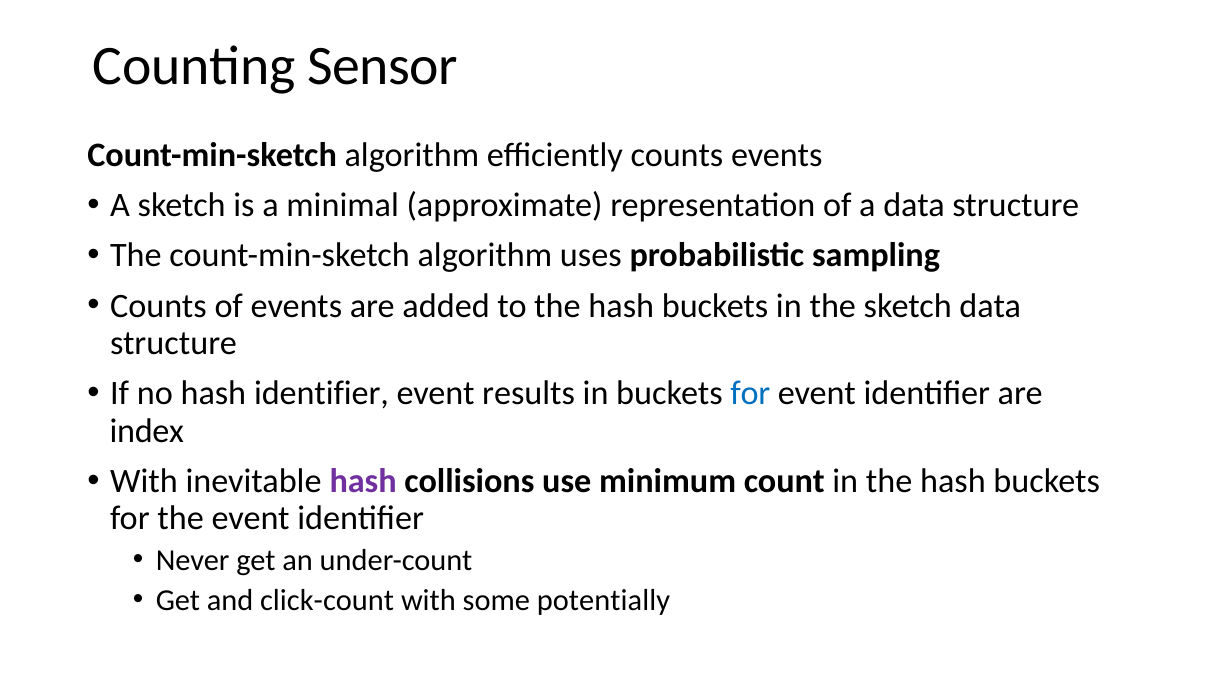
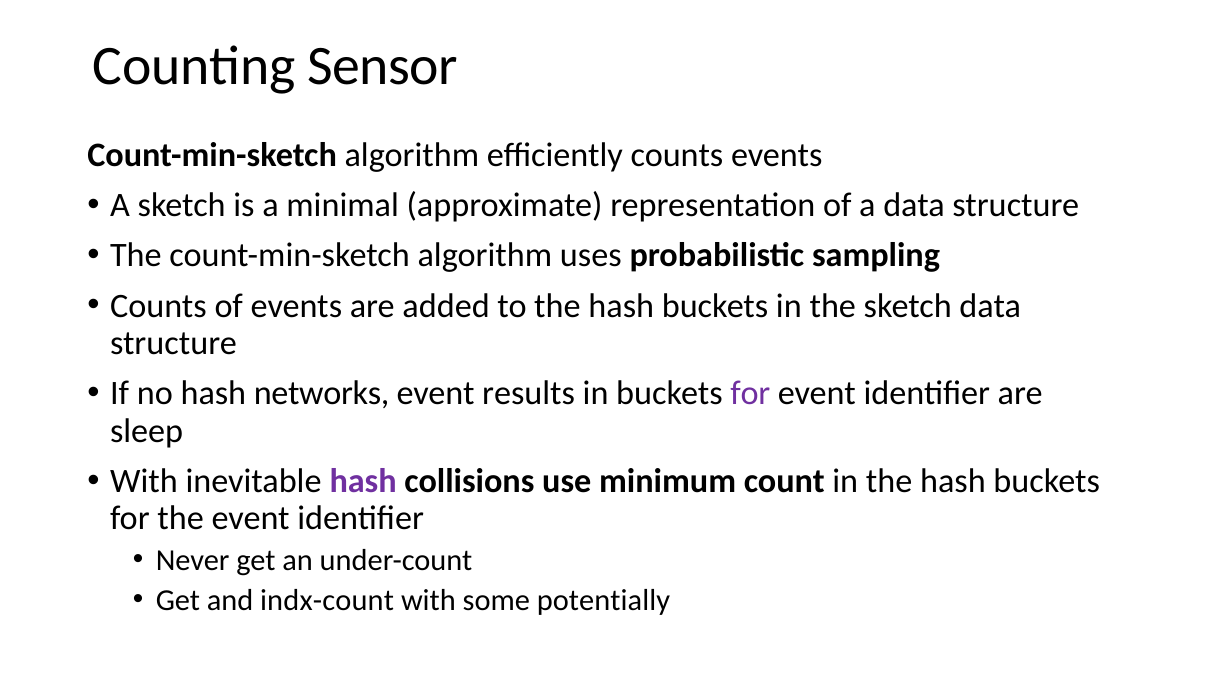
hash identifier: identifier -> networks
for at (750, 394) colour: blue -> purple
index: index -> sleep
click-count: click-count -> indx-count
